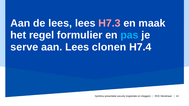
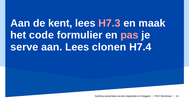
de lees: lees -> kent
regel: regel -> code
pas colour: light blue -> pink
